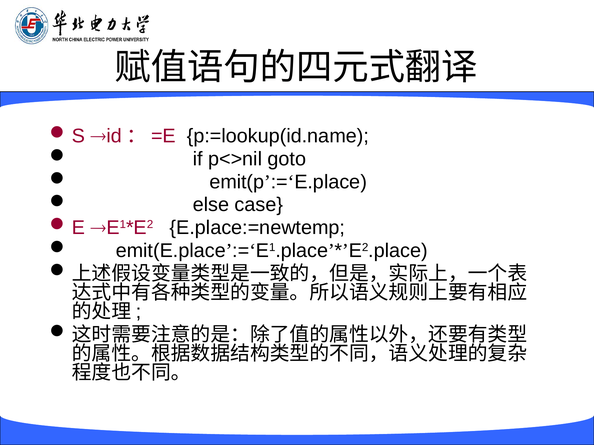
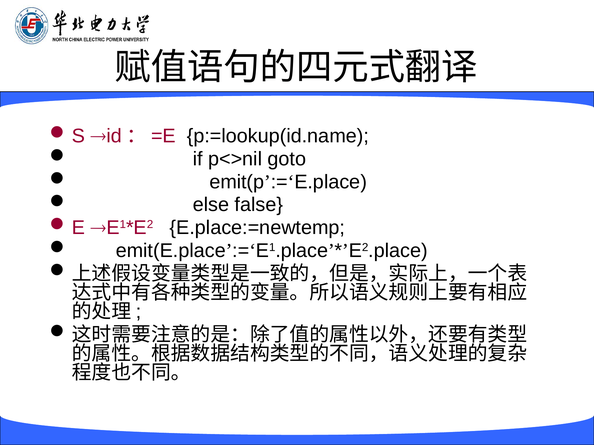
case: case -> false
